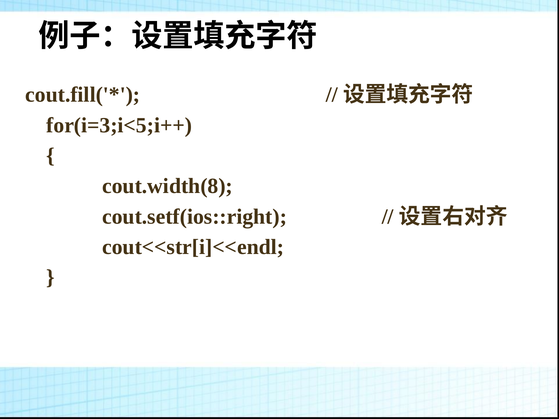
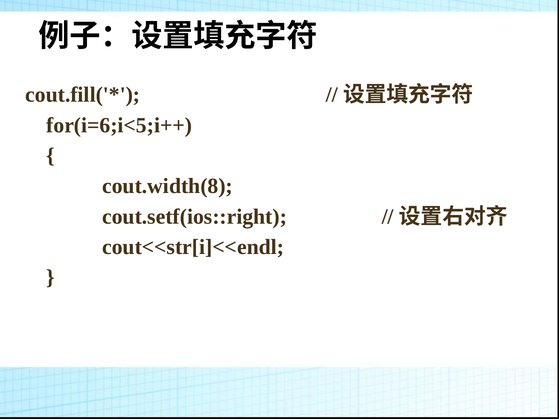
for(i=3;i<5;i++: for(i=3;i<5;i++ -> for(i=6;i<5;i++
